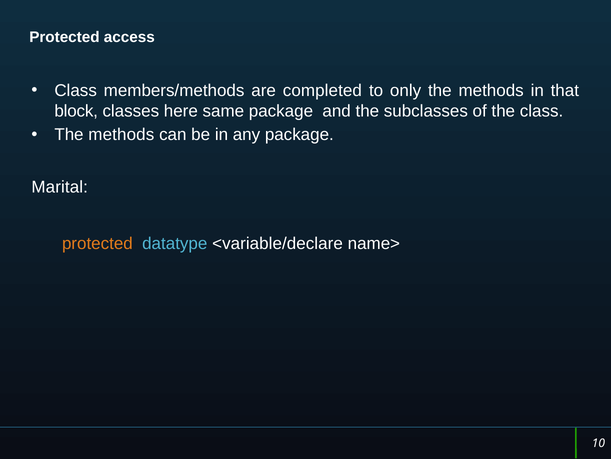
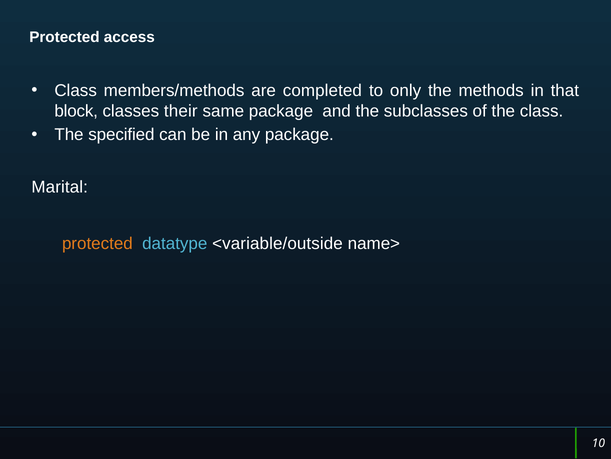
here: here -> their
methods at (121, 135): methods -> specified
<variable/declare: <variable/declare -> <variable/outside
